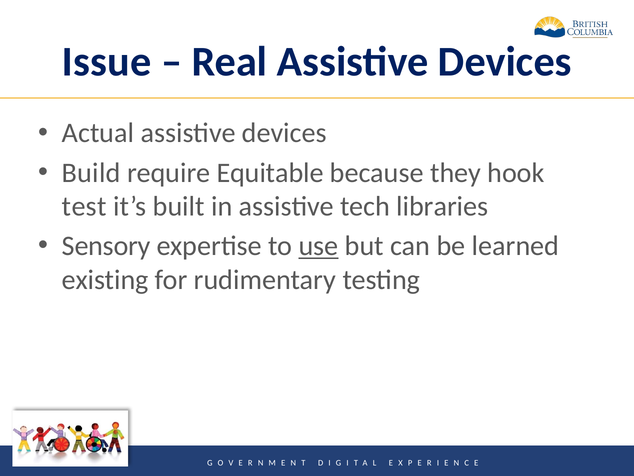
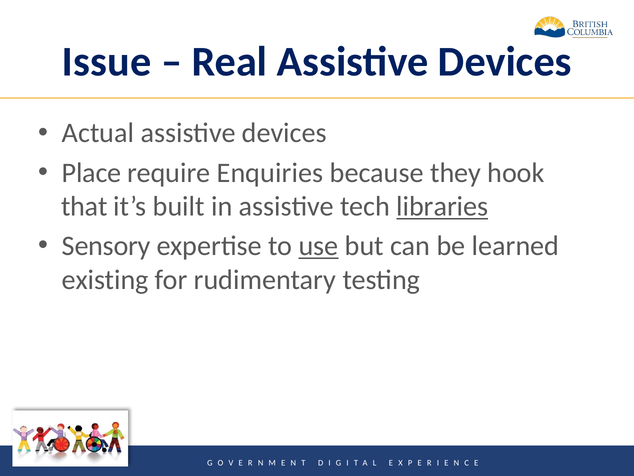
Build: Build -> Place
Equitable: Equitable -> Enquiries
test: test -> that
libraries underline: none -> present
